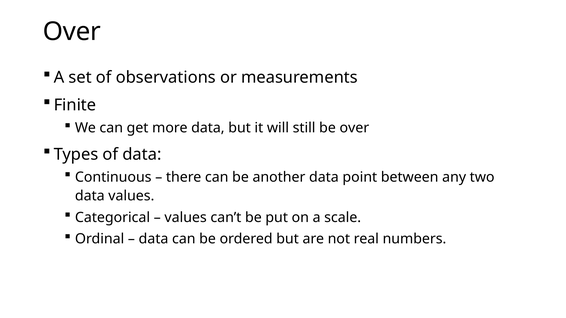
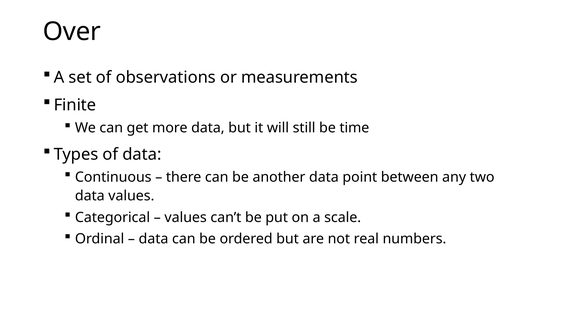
be over: over -> time
